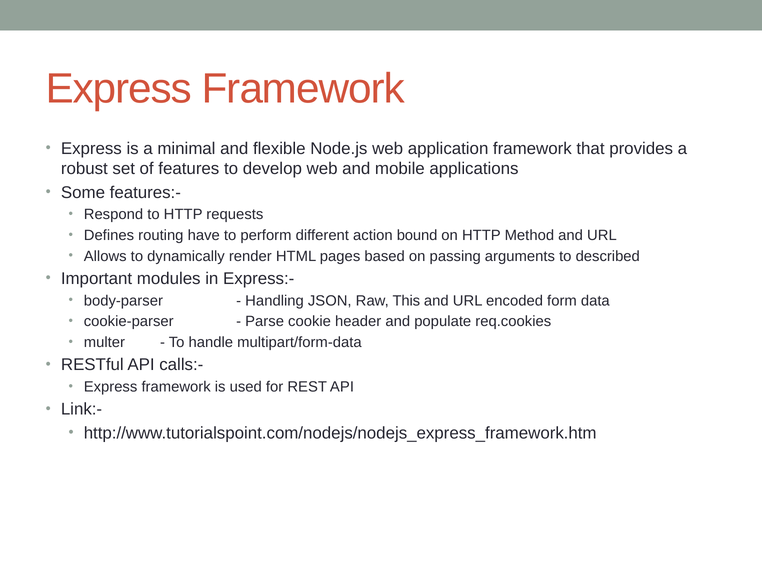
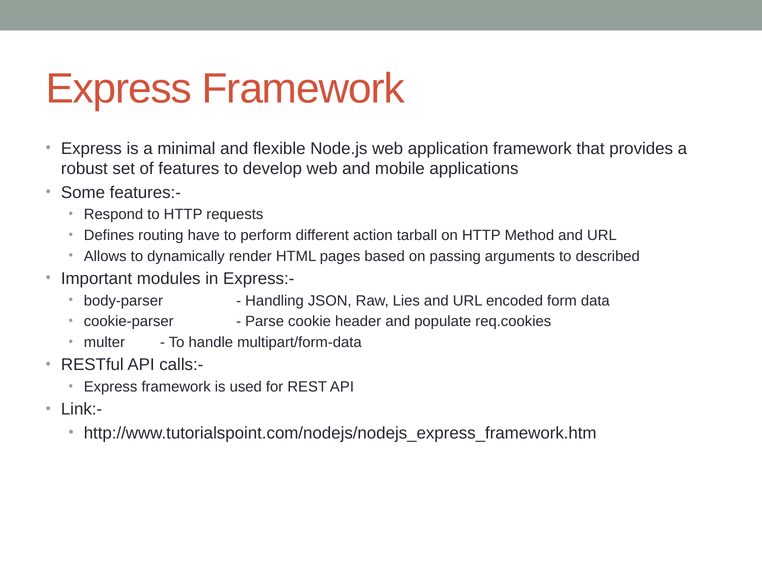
bound: bound -> tarball
This: This -> Lies
